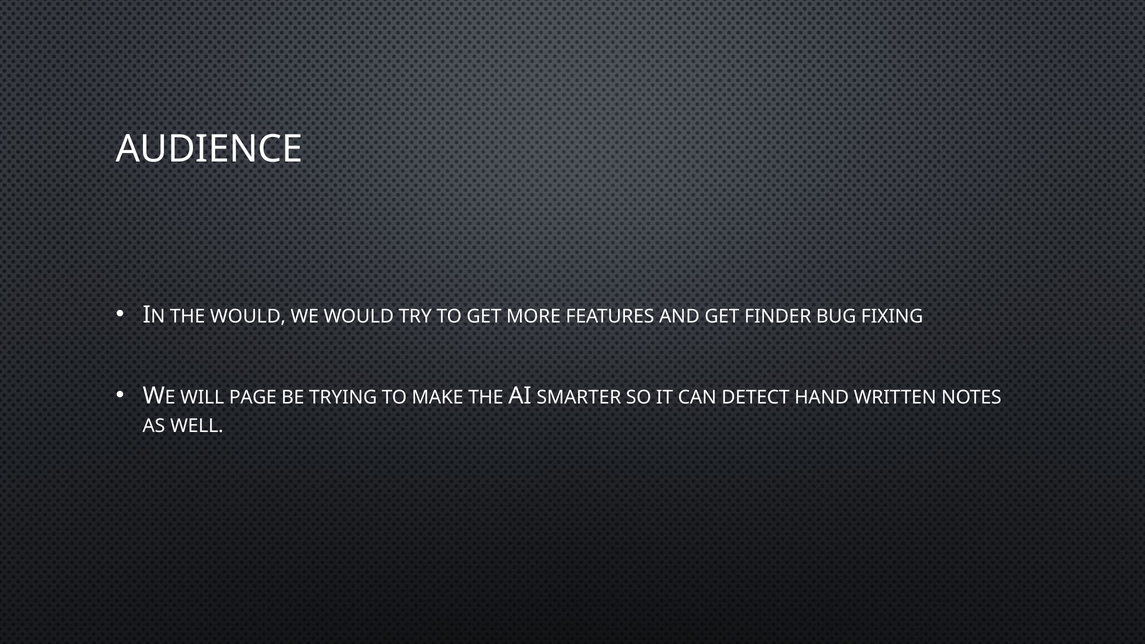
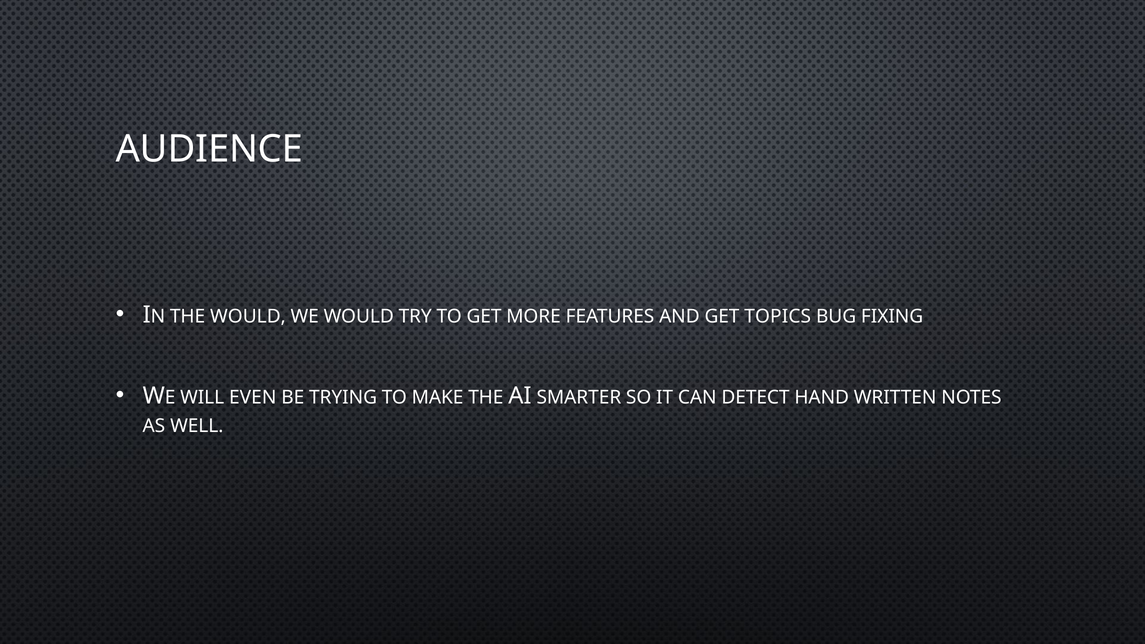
FINDER: FINDER -> TOPICS
PAGE: PAGE -> EVEN
